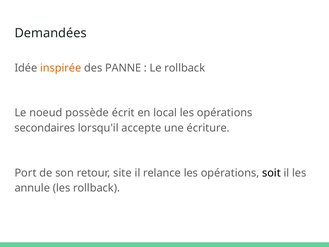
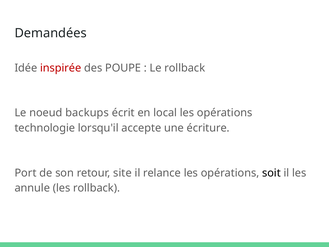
inspirée colour: orange -> red
PANNE: PANNE -> POUPE
possède: possède -> backups
secondaires: secondaires -> technologie
